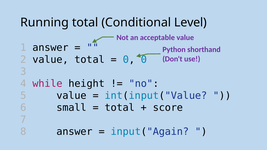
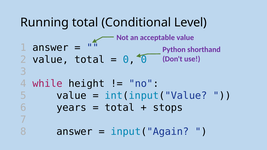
small: small -> years
score: score -> stops
